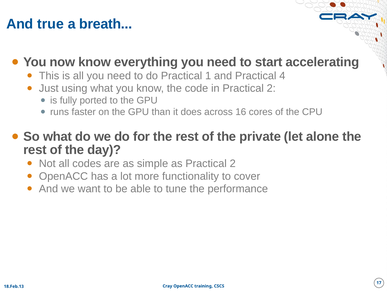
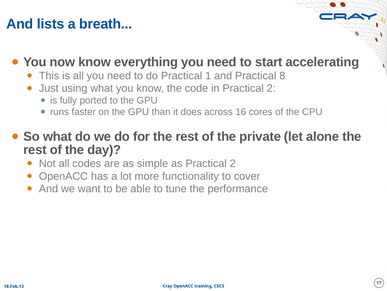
true: true -> lists
4: 4 -> 8
